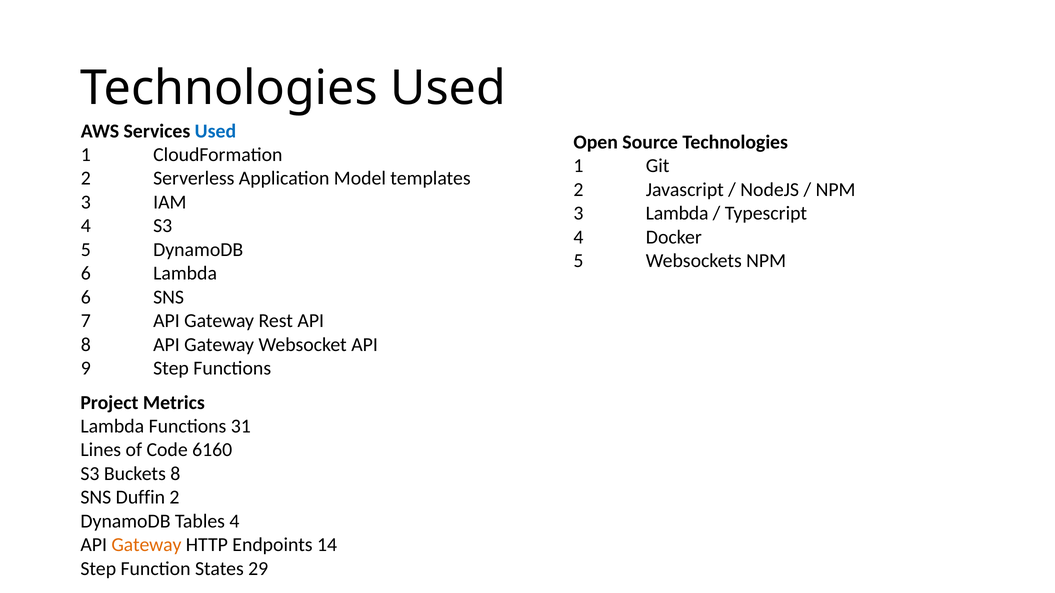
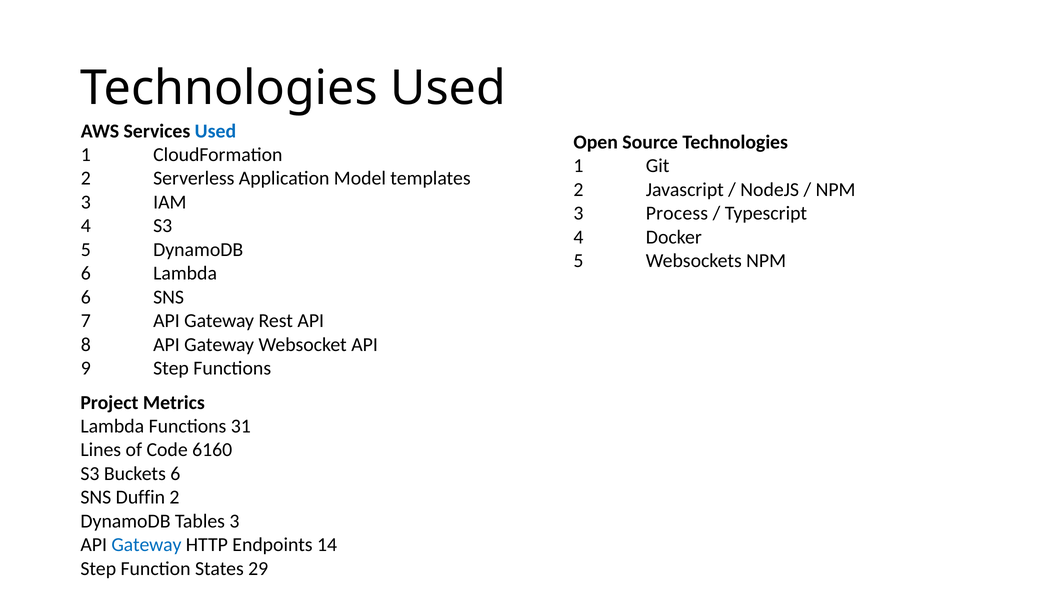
3 Lambda: Lambda -> Process
Buckets 8: 8 -> 6
Tables 4: 4 -> 3
Gateway at (146, 545) colour: orange -> blue
